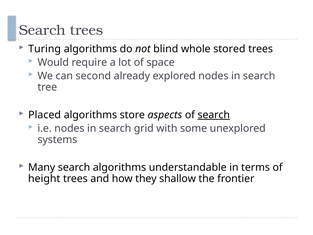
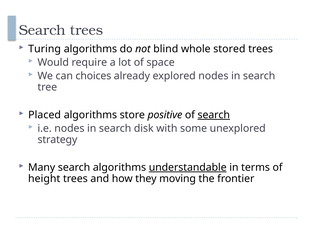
second: second -> choices
aspects: aspects -> positive
grid: grid -> disk
systems: systems -> strategy
understandable underline: none -> present
shallow: shallow -> moving
